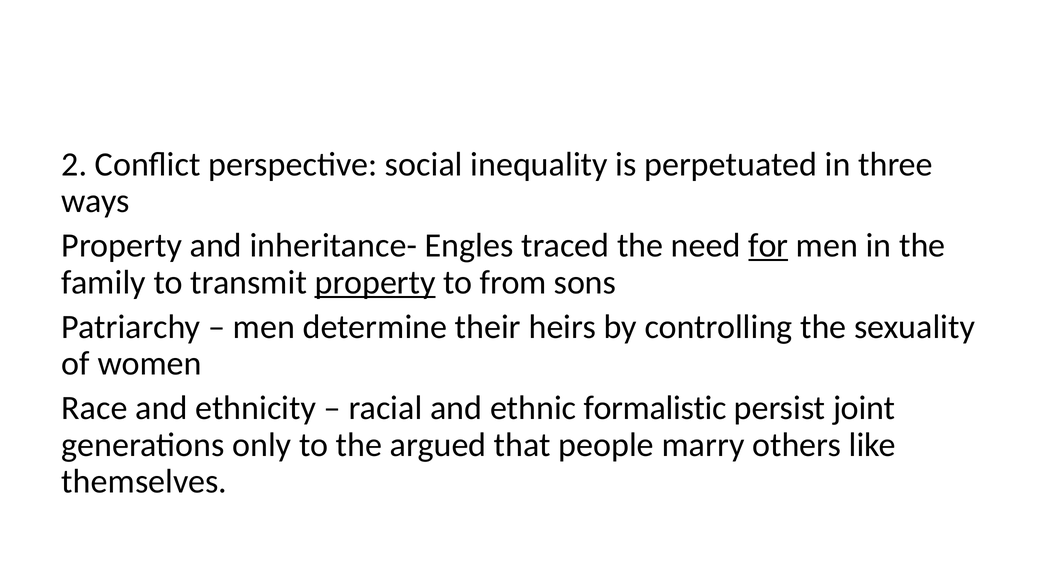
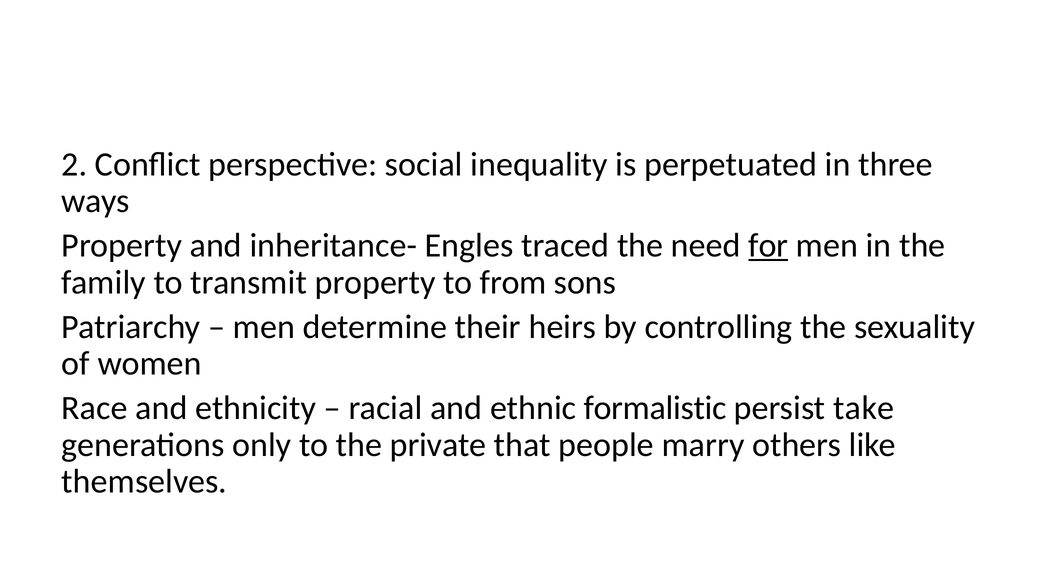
property at (375, 282) underline: present -> none
joint: joint -> take
argued: argued -> private
